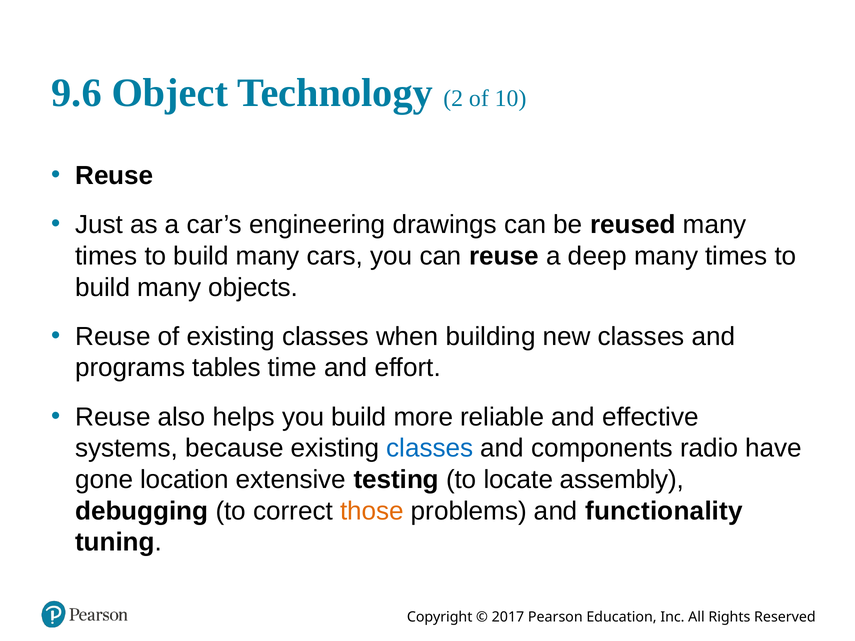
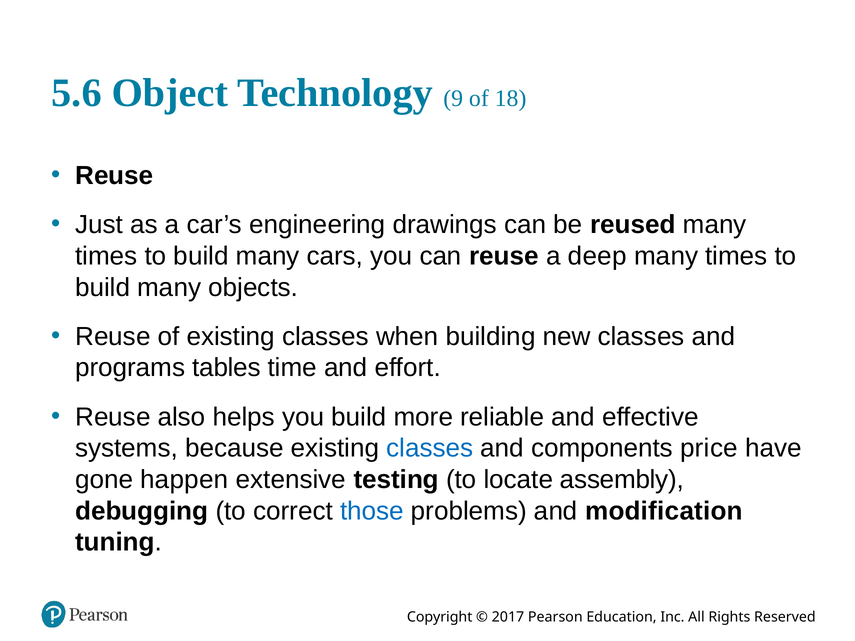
9.6: 9.6 -> 5.6
2: 2 -> 9
10: 10 -> 18
radio: radio -> price
location: location -> happen
those colour: orange -> blue
functionality: functionality -> modification
